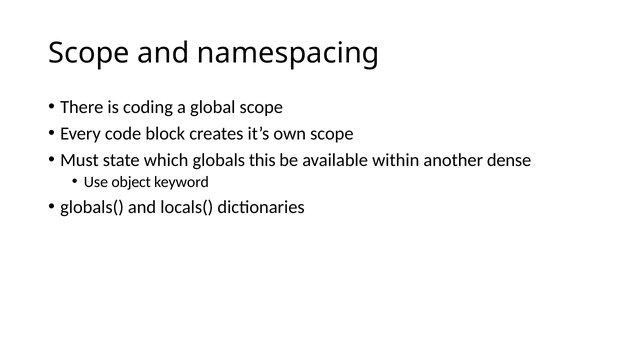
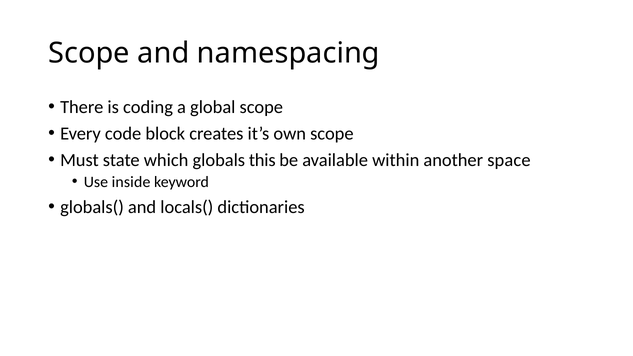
dense: dense -> space
object: object -> inside
